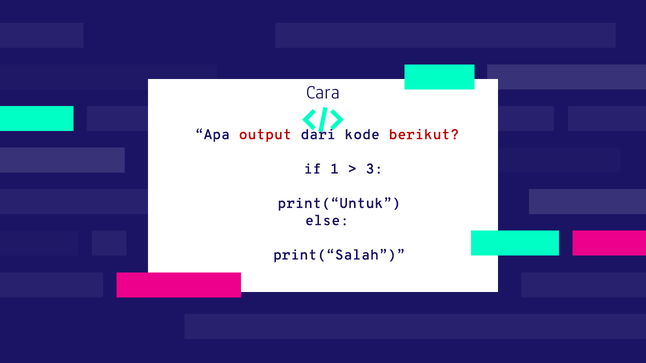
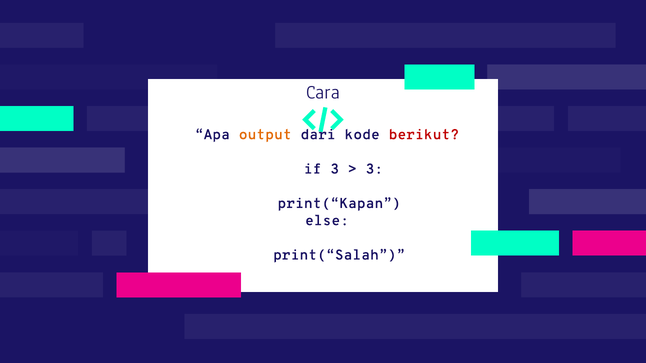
output colour: red -> orange
if 1: 1 -> 3
print(“Untuk: print(“Untuk -> print(“Kapan
